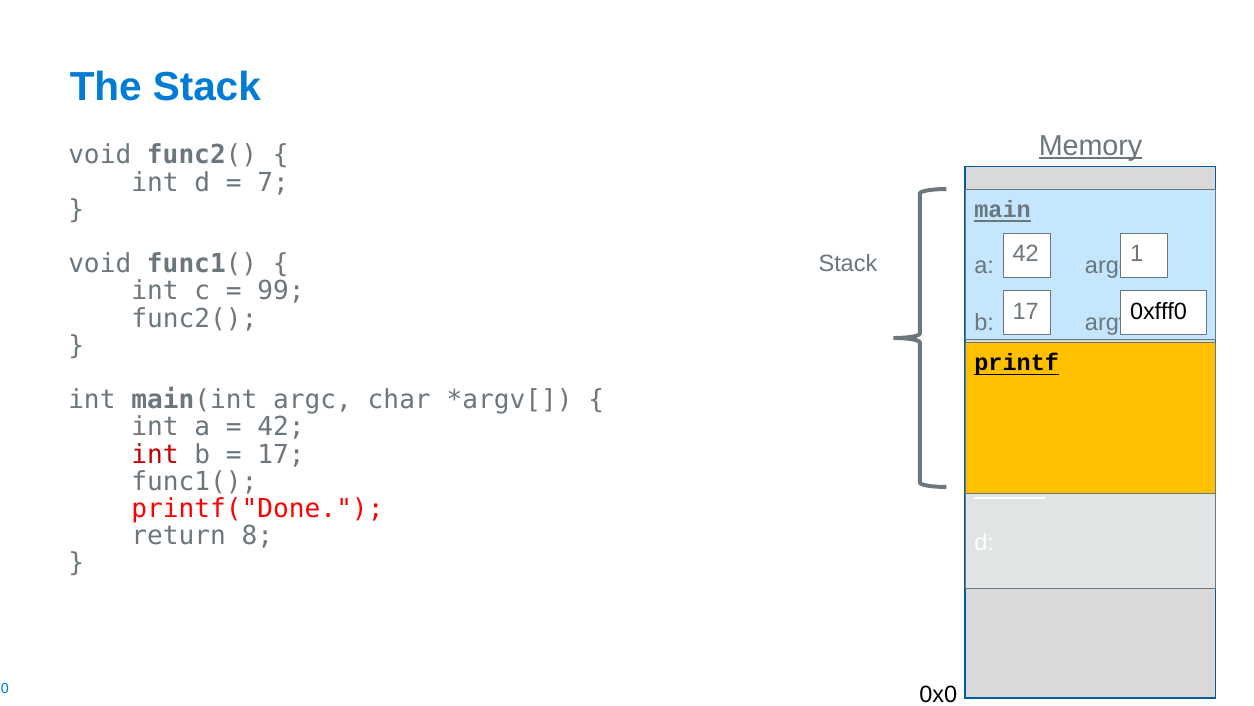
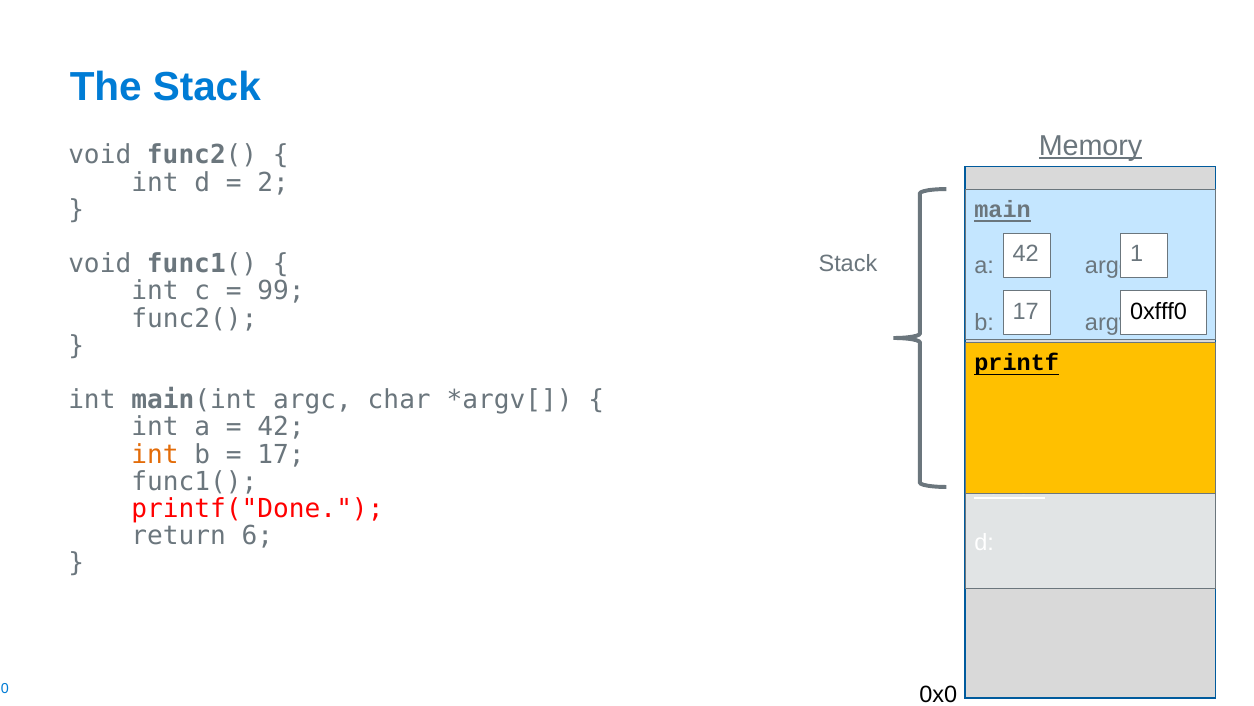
7: 7 -> 2
int at (155, 454) colour: red -> orange
8: 8 -> 6
